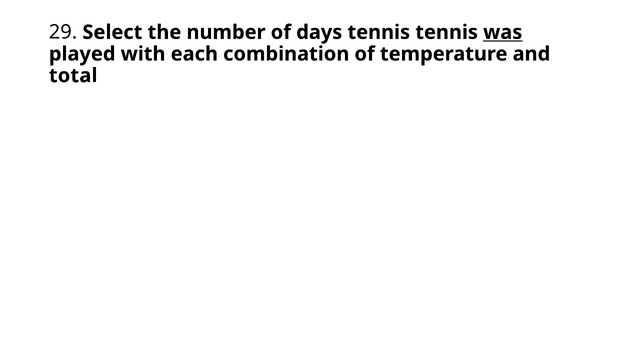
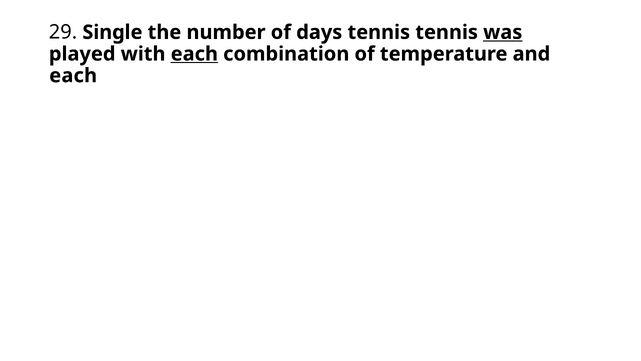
Select: Select -> Single
each at (194, 54) underline: none -> present
total at (73, 76): total -> each
